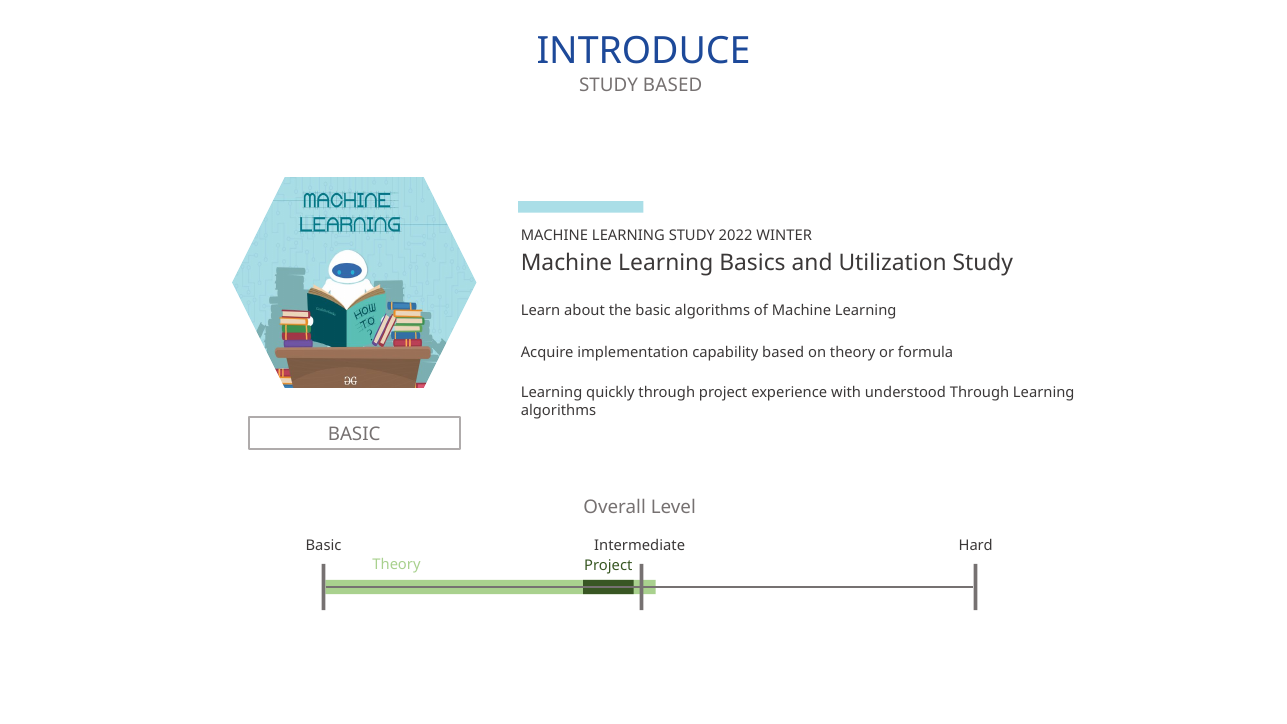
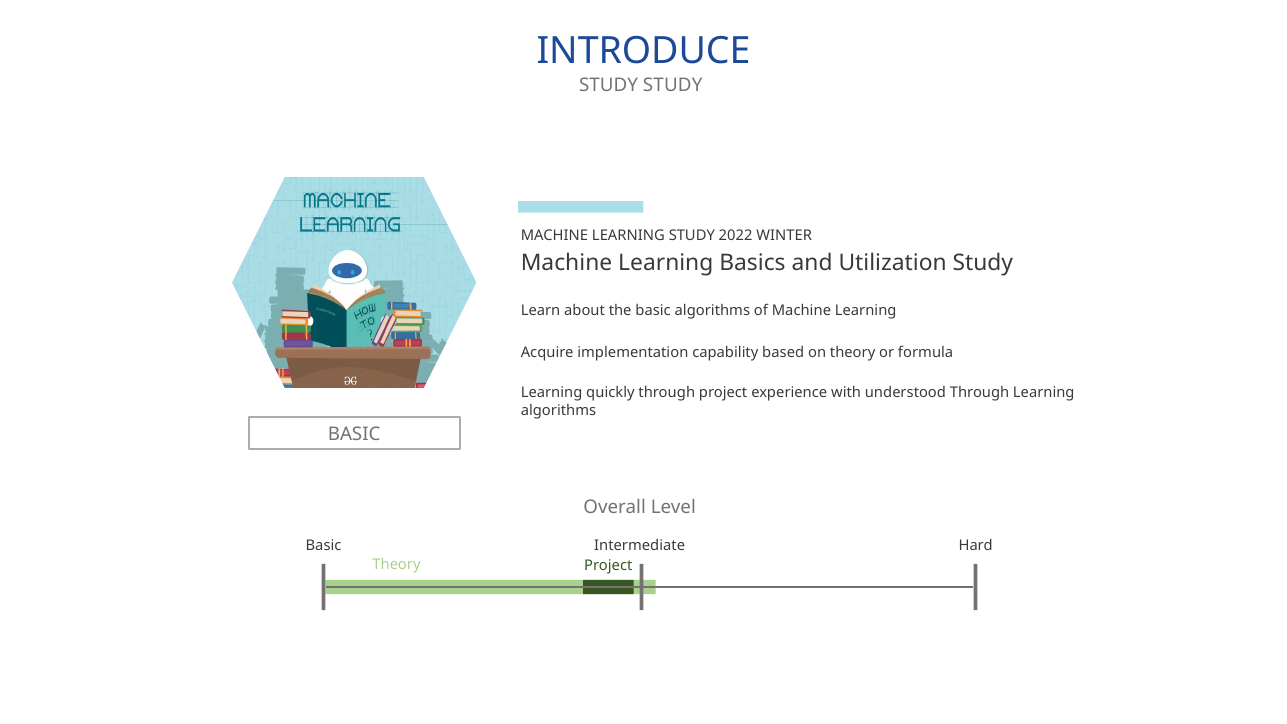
STUDY BASED: BASED -> STUDY
